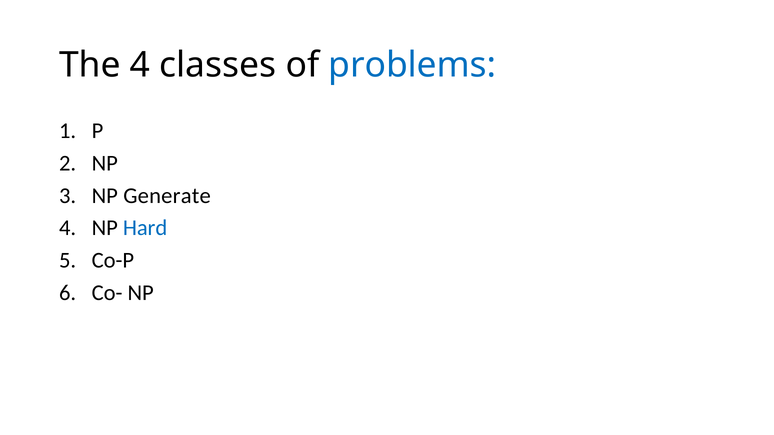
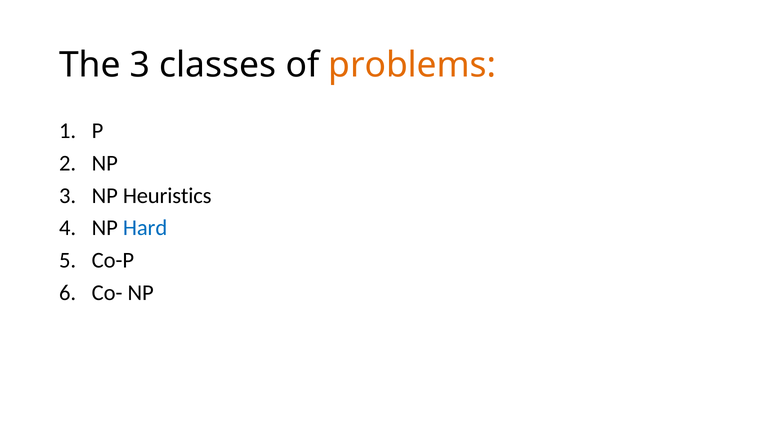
The 4: 4 -> 3
problems colour: blue -> orange
Generate: Generate -> Heuristics
